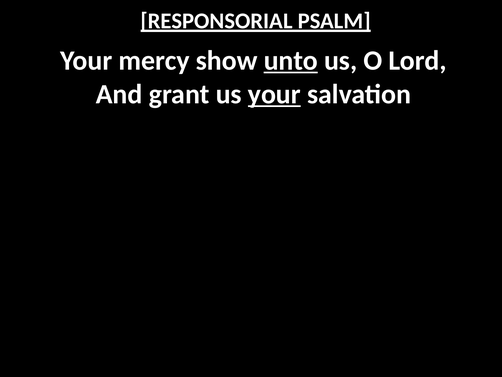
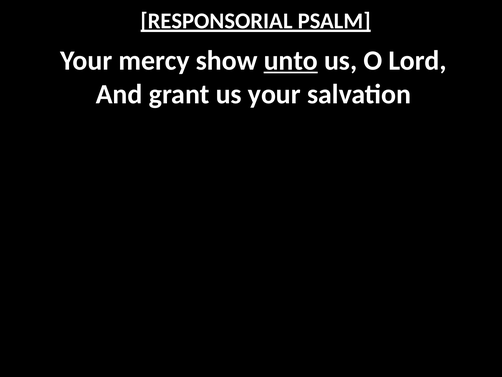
your at (274, 94) underline: present -> none
